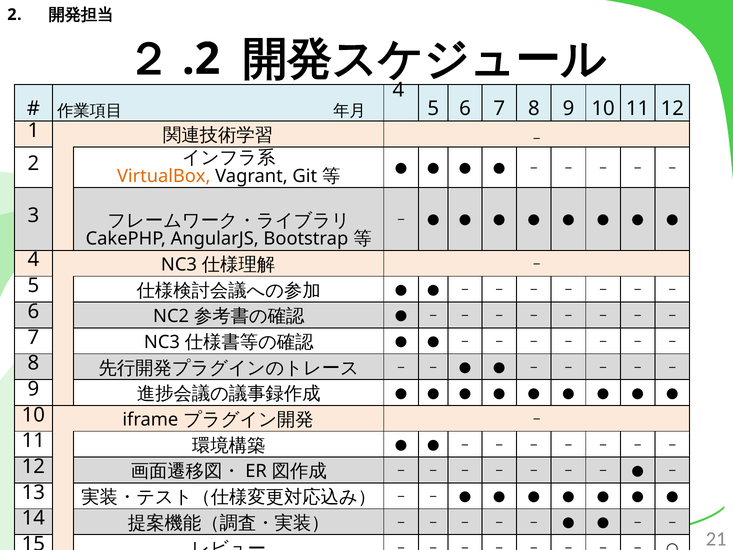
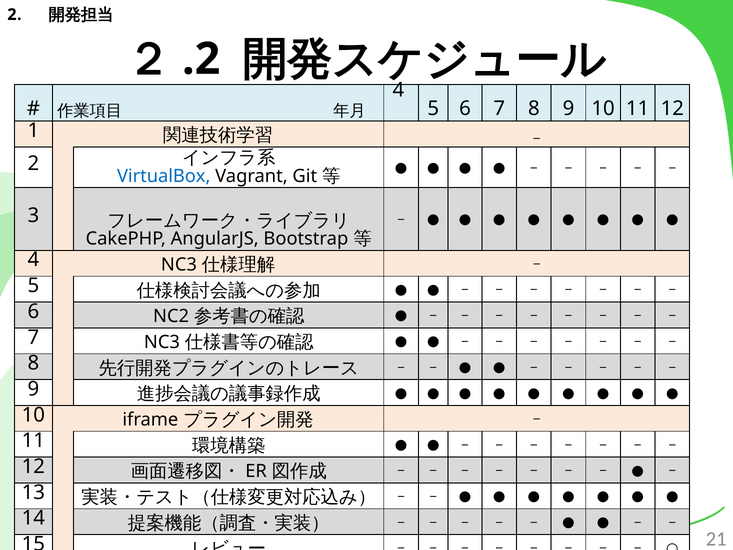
VirtualBox colour: orange -> blue
